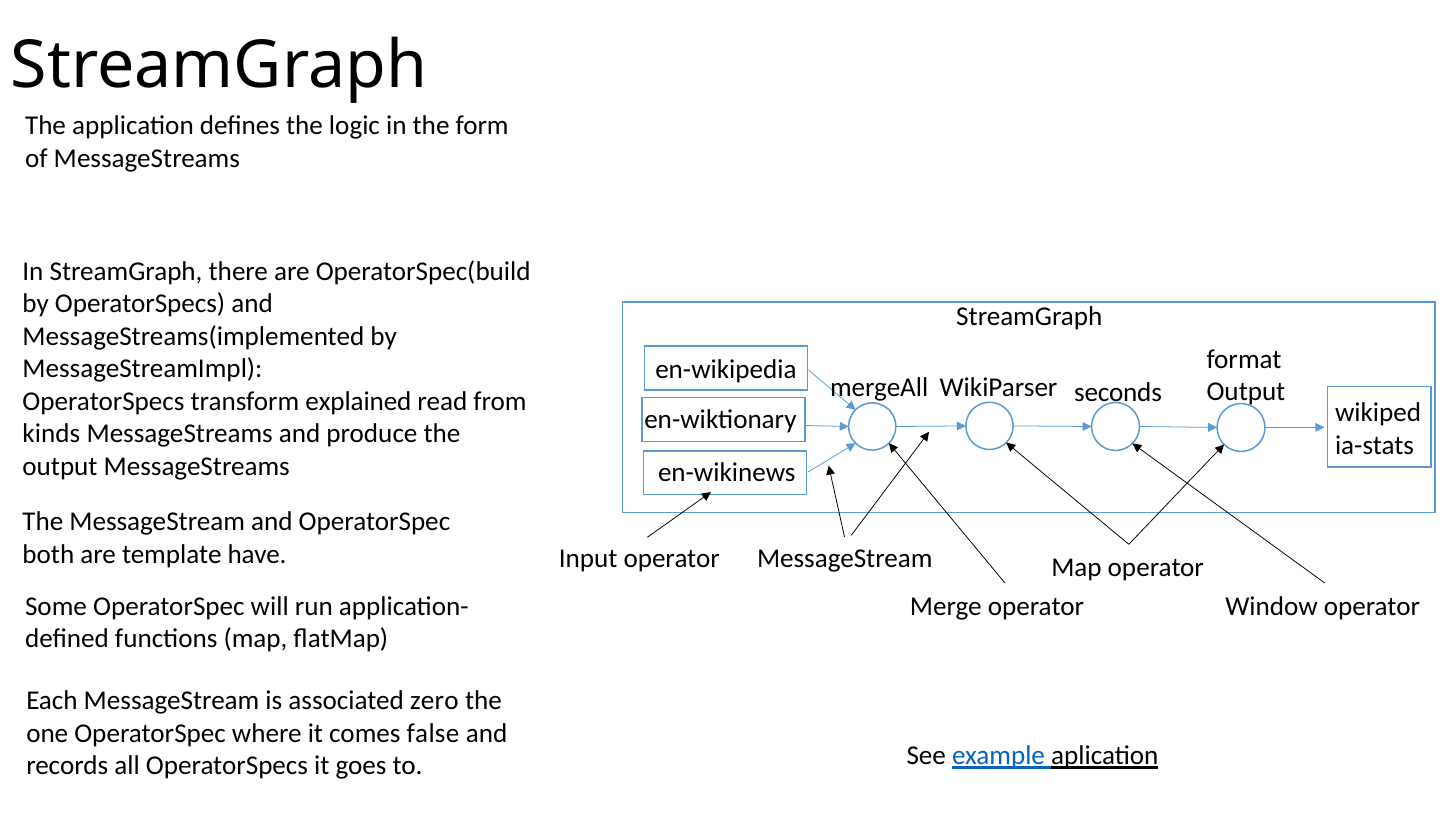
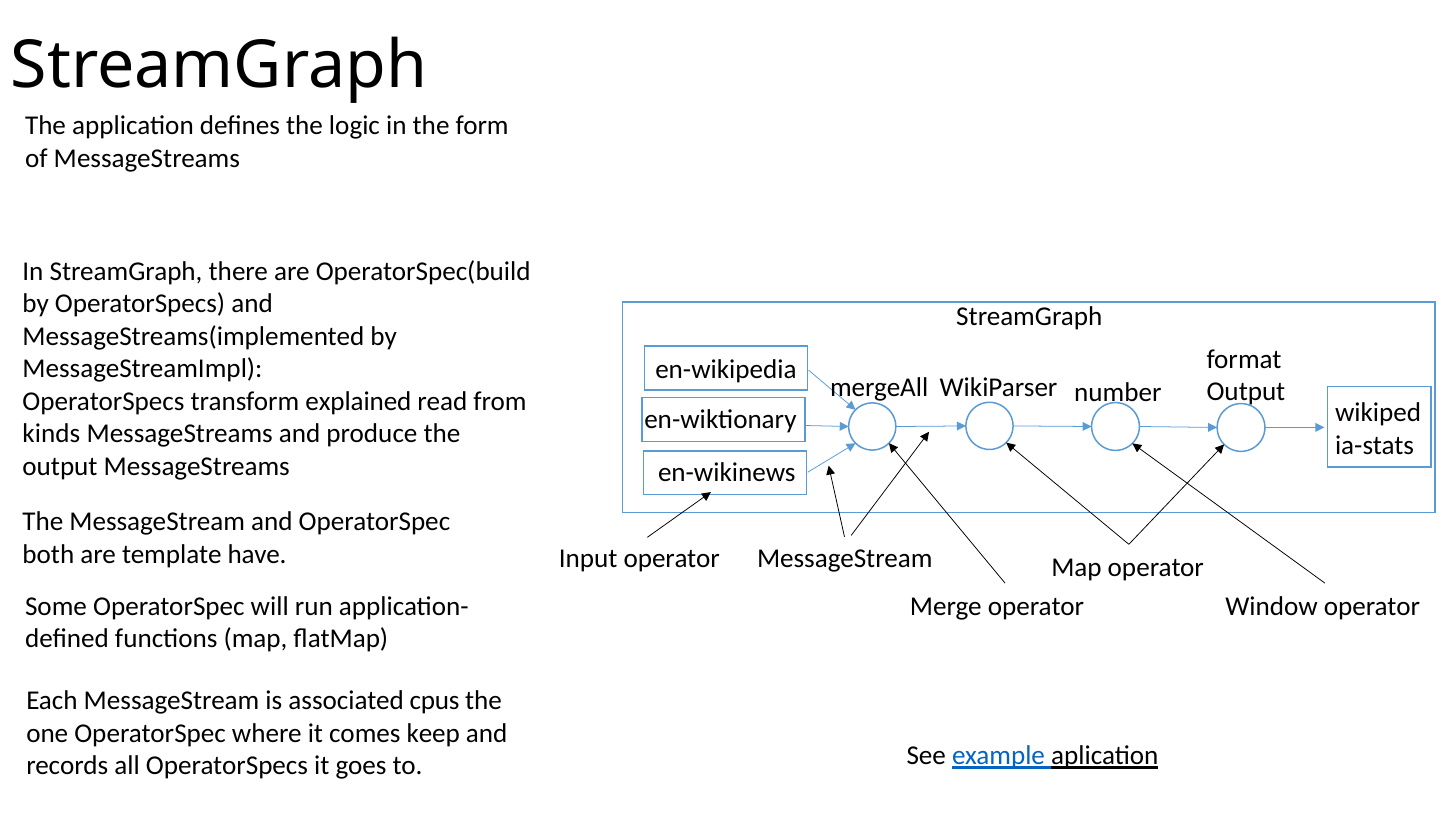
seconds: seconds -> number
zero: zero -> cpus
false: false -> keep
